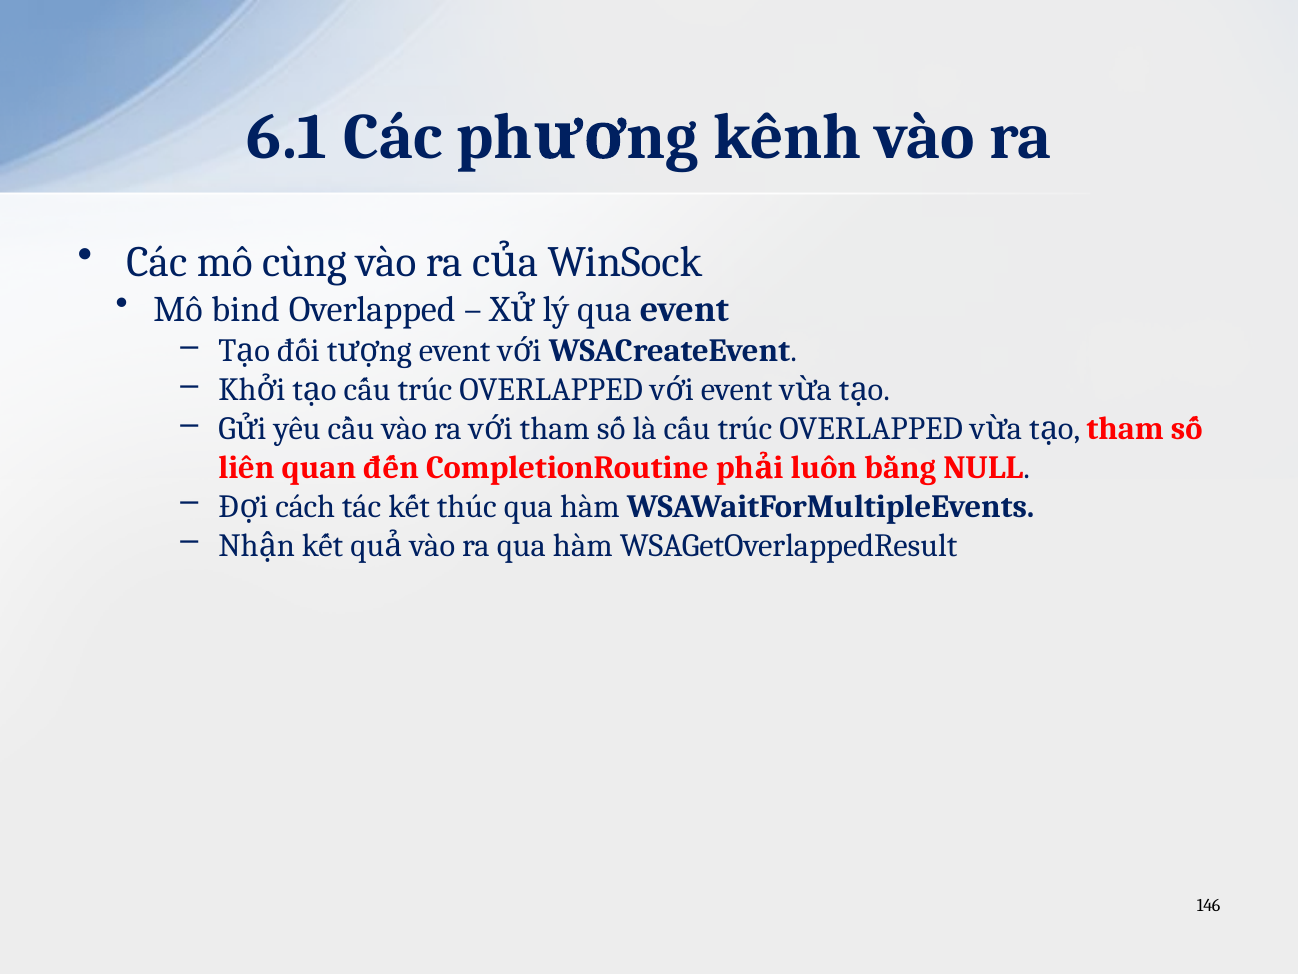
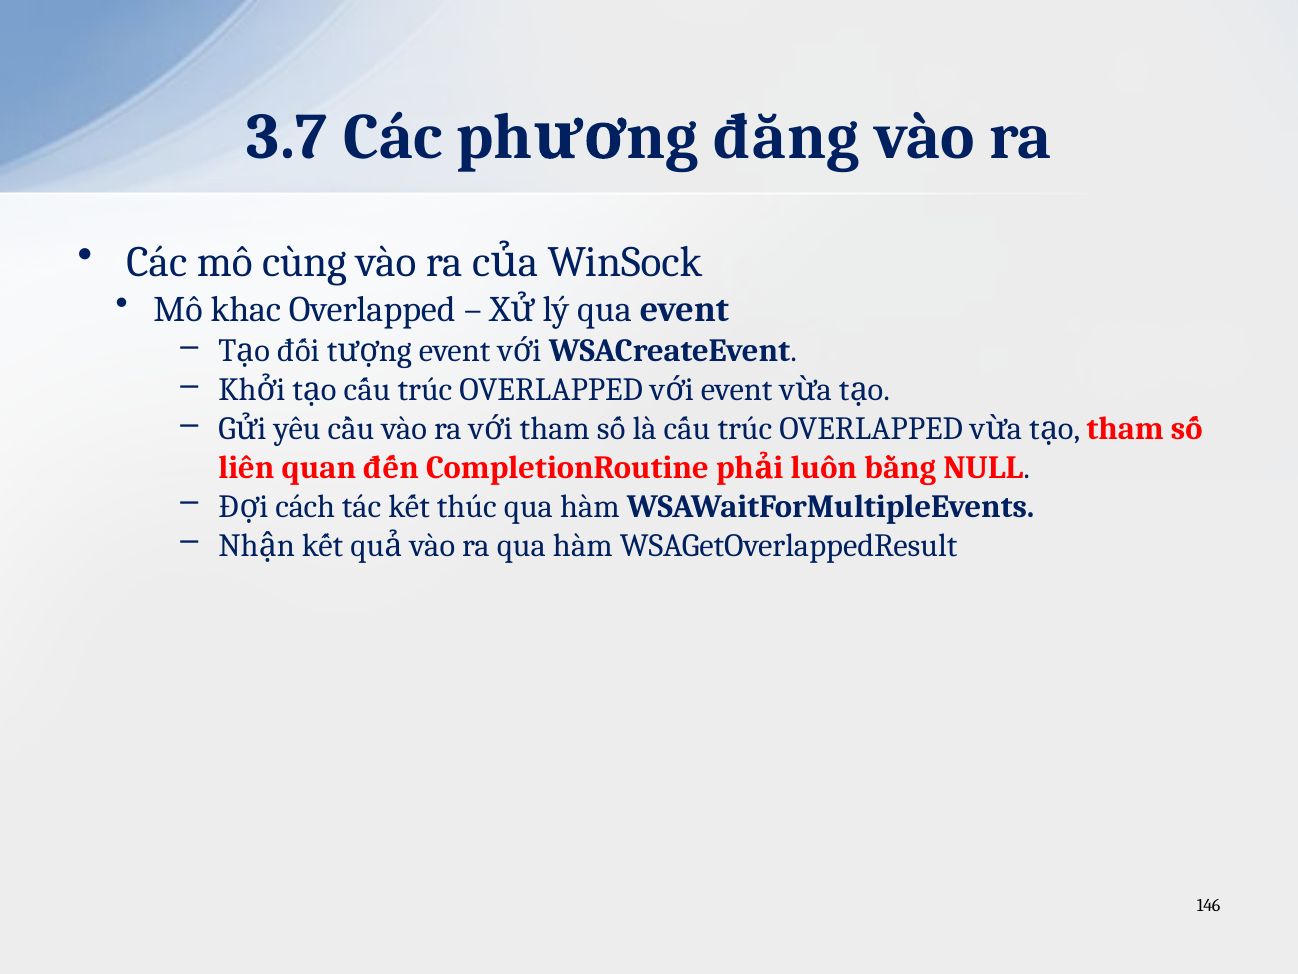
6.1: 6.1 -> 3.7
kênh: kênh -> đăng
bind: bind -> khac
